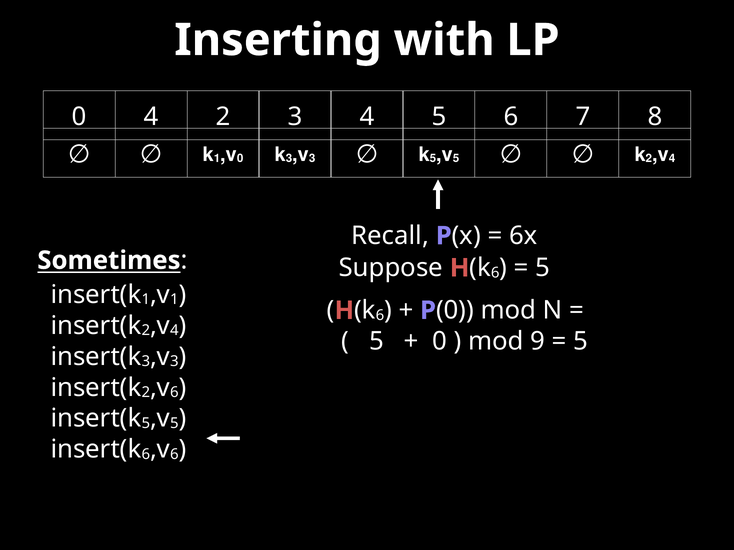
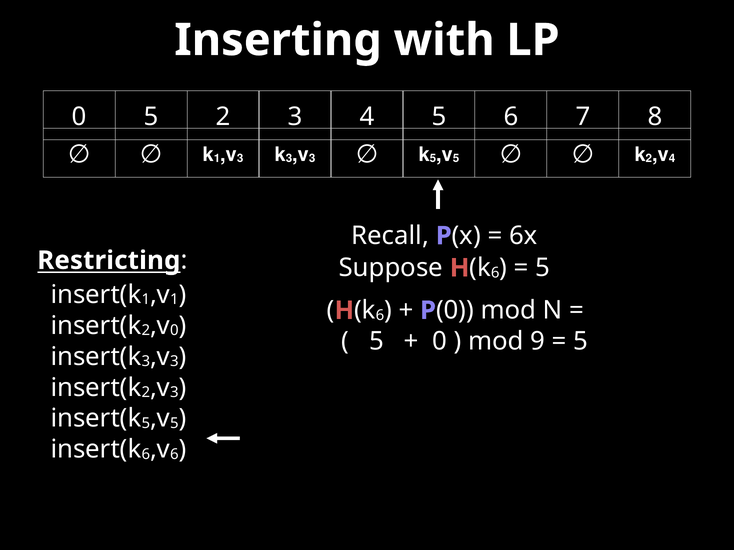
0 4: 4 -> 5
0 at (240, 158): 0 -> 3
Sometimes: Sometimes -> Restricting
4 at (174, 331): 4 -> 0
6 at (174, 393): 6 -> 3
